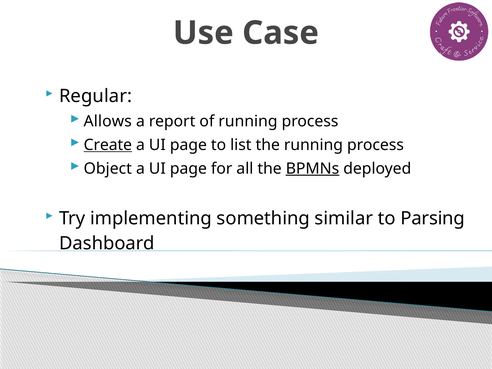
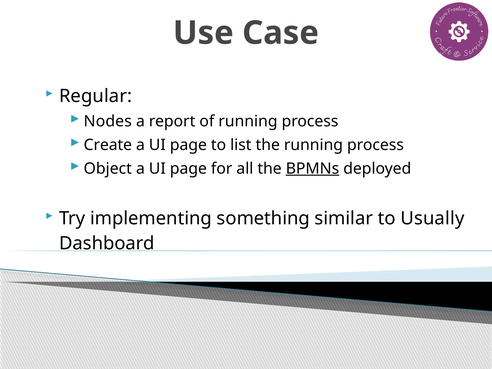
Allows: Allows -> Nodes
Create underline: present -> none
Parsing: Parsing -> Usually
